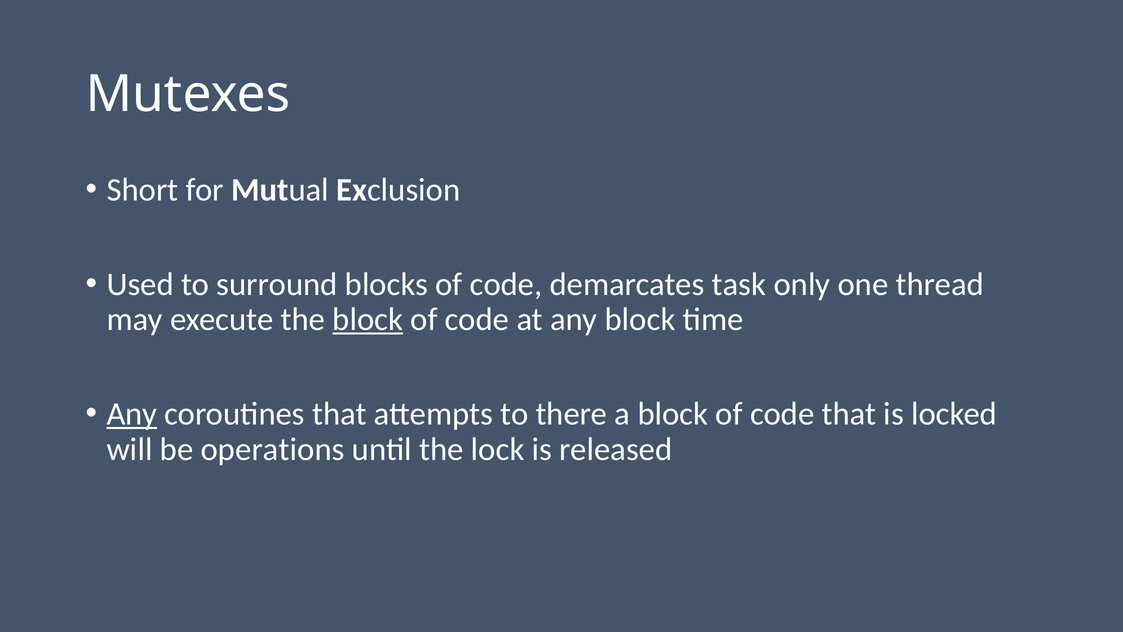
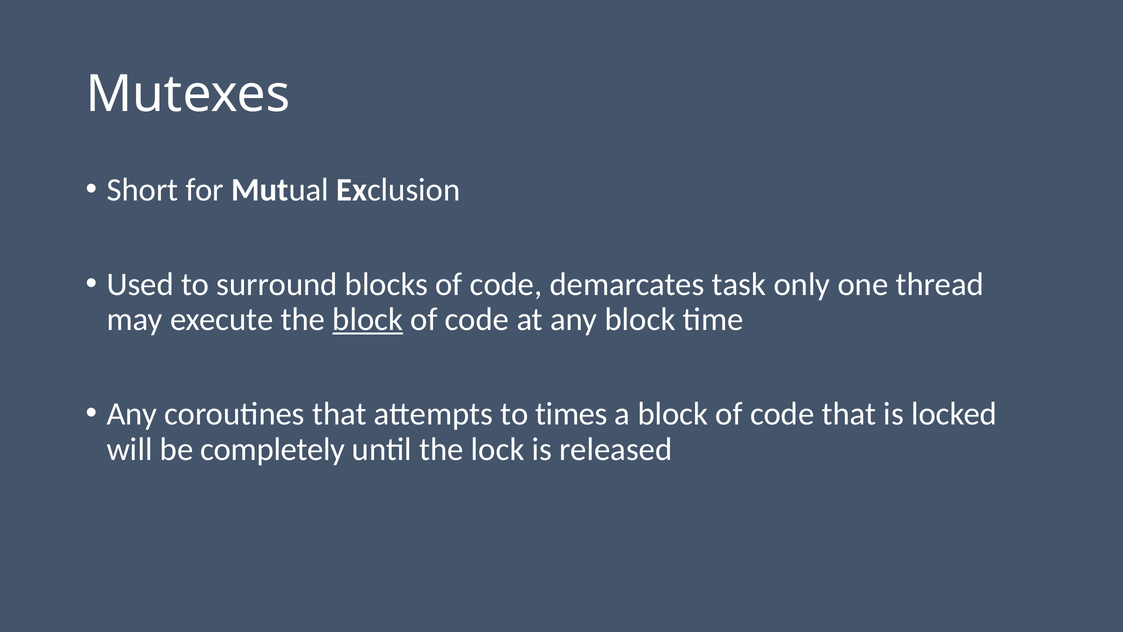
Any at (132, 414) underline: present -> none
there: there -> times
operations: operations -> completely
